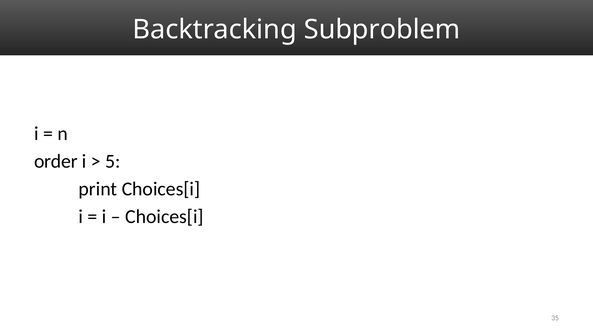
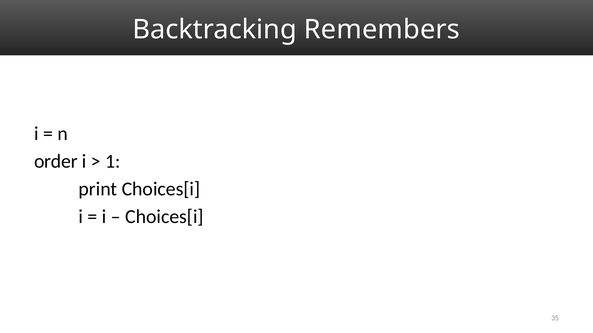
Subproblem: Subproblem -> Remembers
5: 5 -> 1
